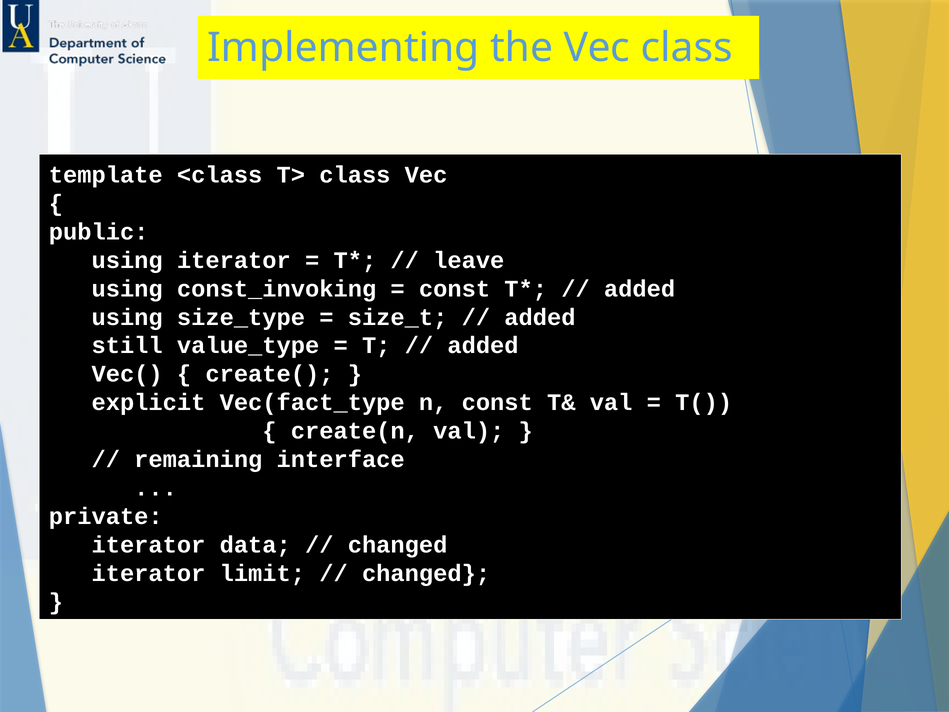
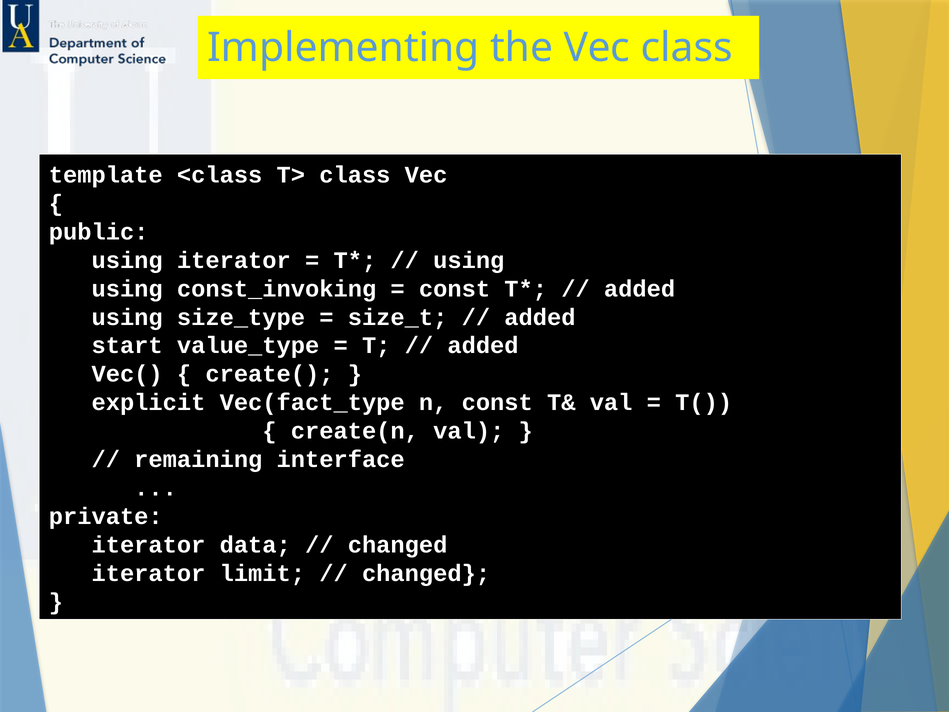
leave at (469, 260): leave -> using
still: still -> start
